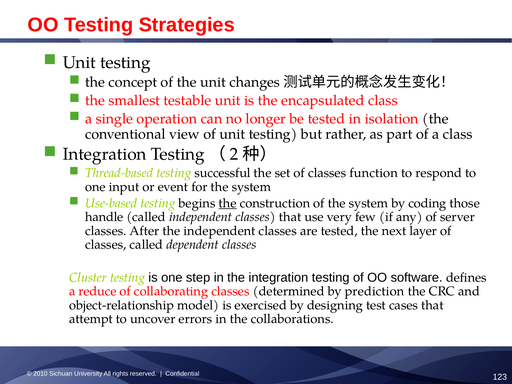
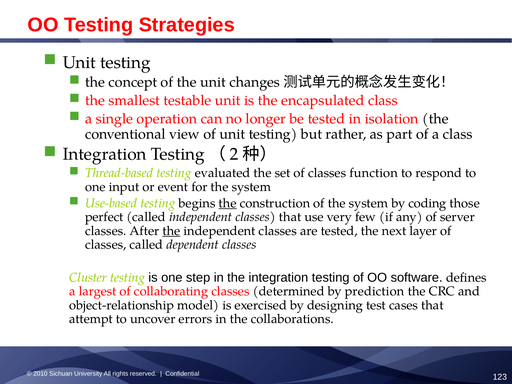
successful: successful -> evaluated
handle: handle -> perfect
the at (171, 231) underline: none -> present
reduce: reduce -> largest
